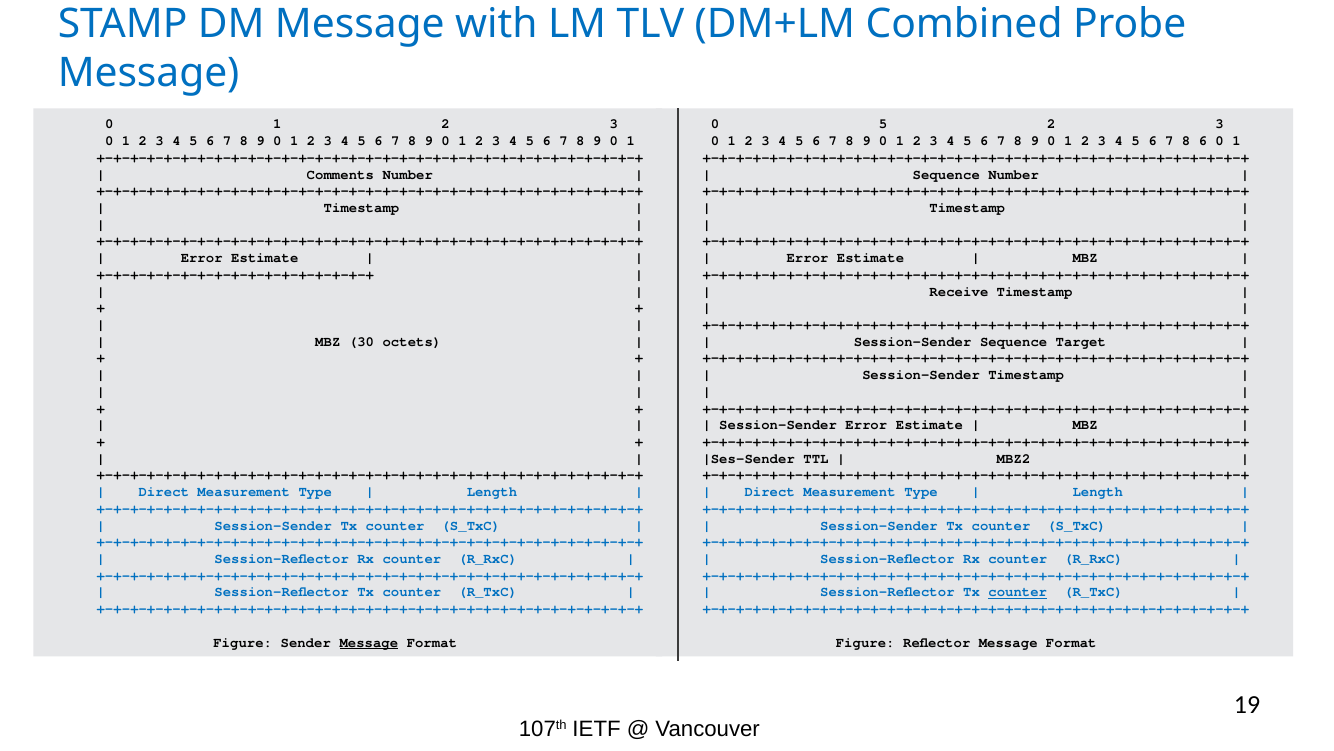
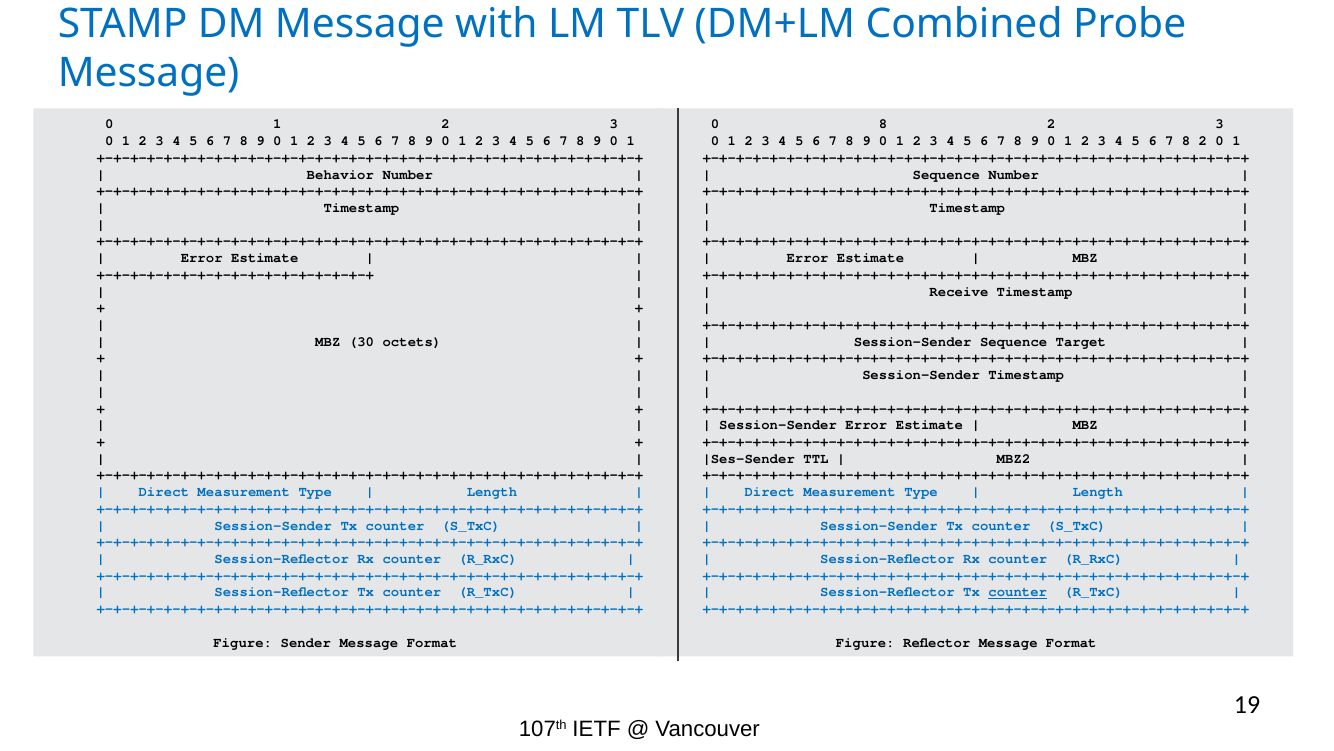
0 5: 5 -> 8
7 8 6: 6 -> 2
Comments: Comments -> Behavior
Message at (369, 642) underline: present -> none
